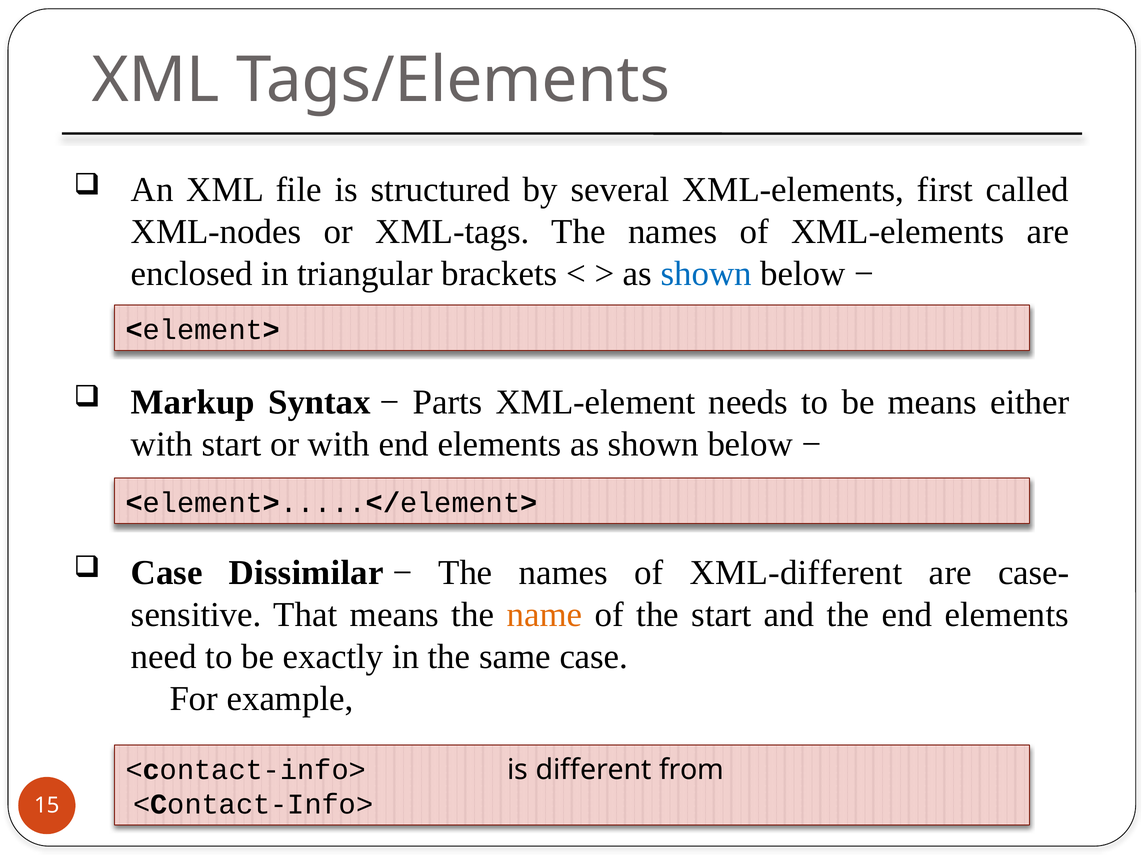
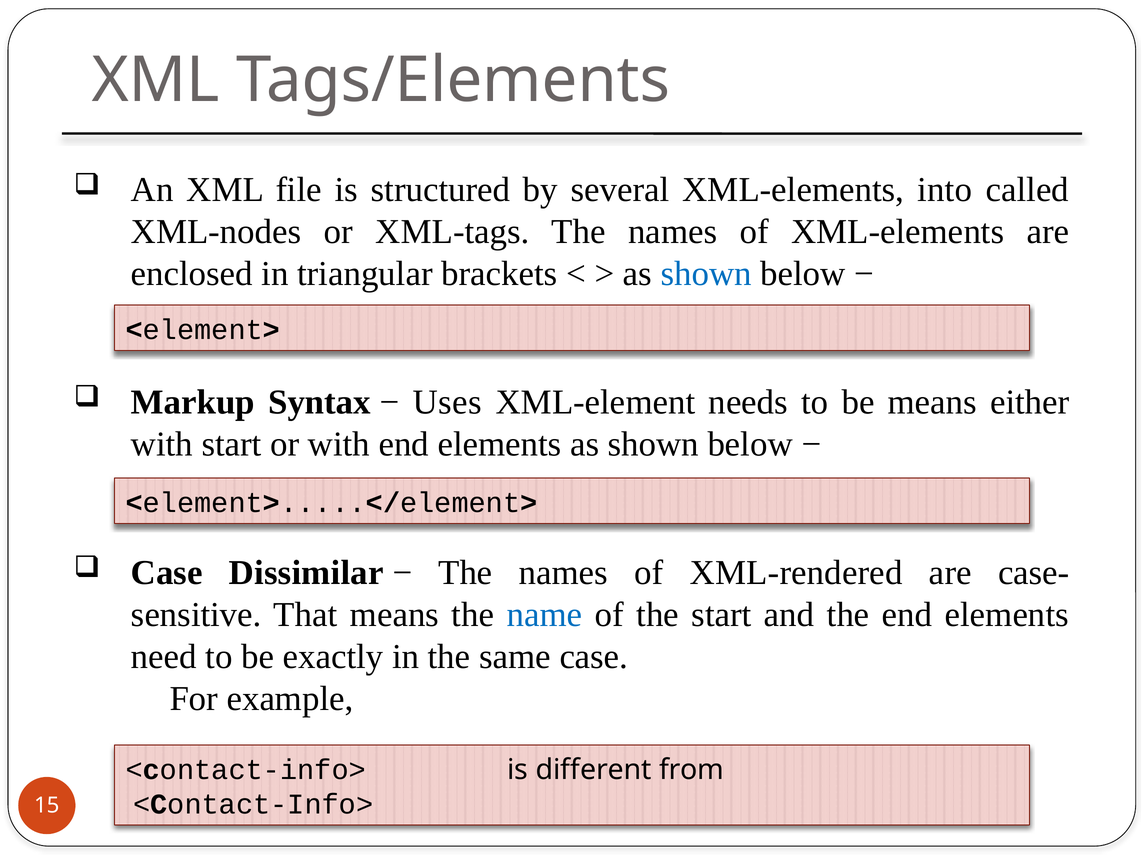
first: first -> into
Parts: Parts -> Uses
XML-different: XML-different -> XML-rendered
name colour: orange -> blue
